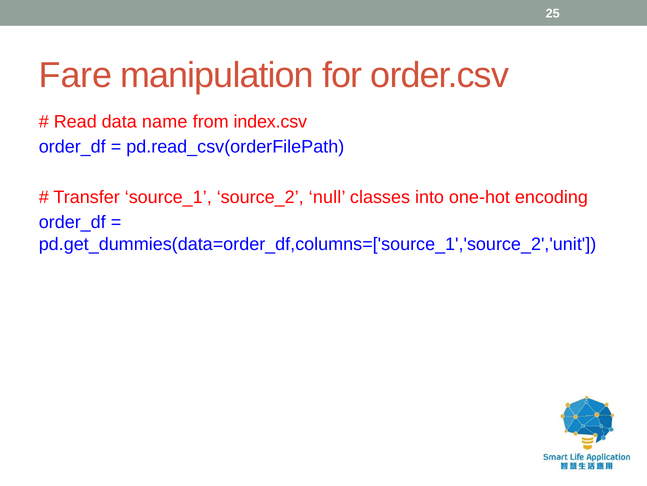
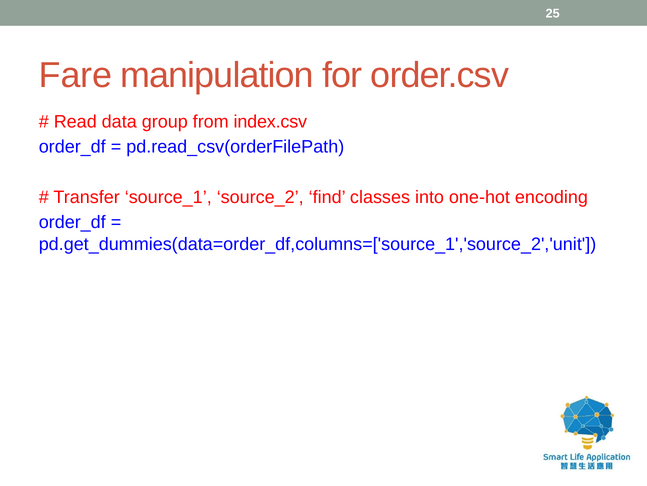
name: name -> group
null: null -> find
